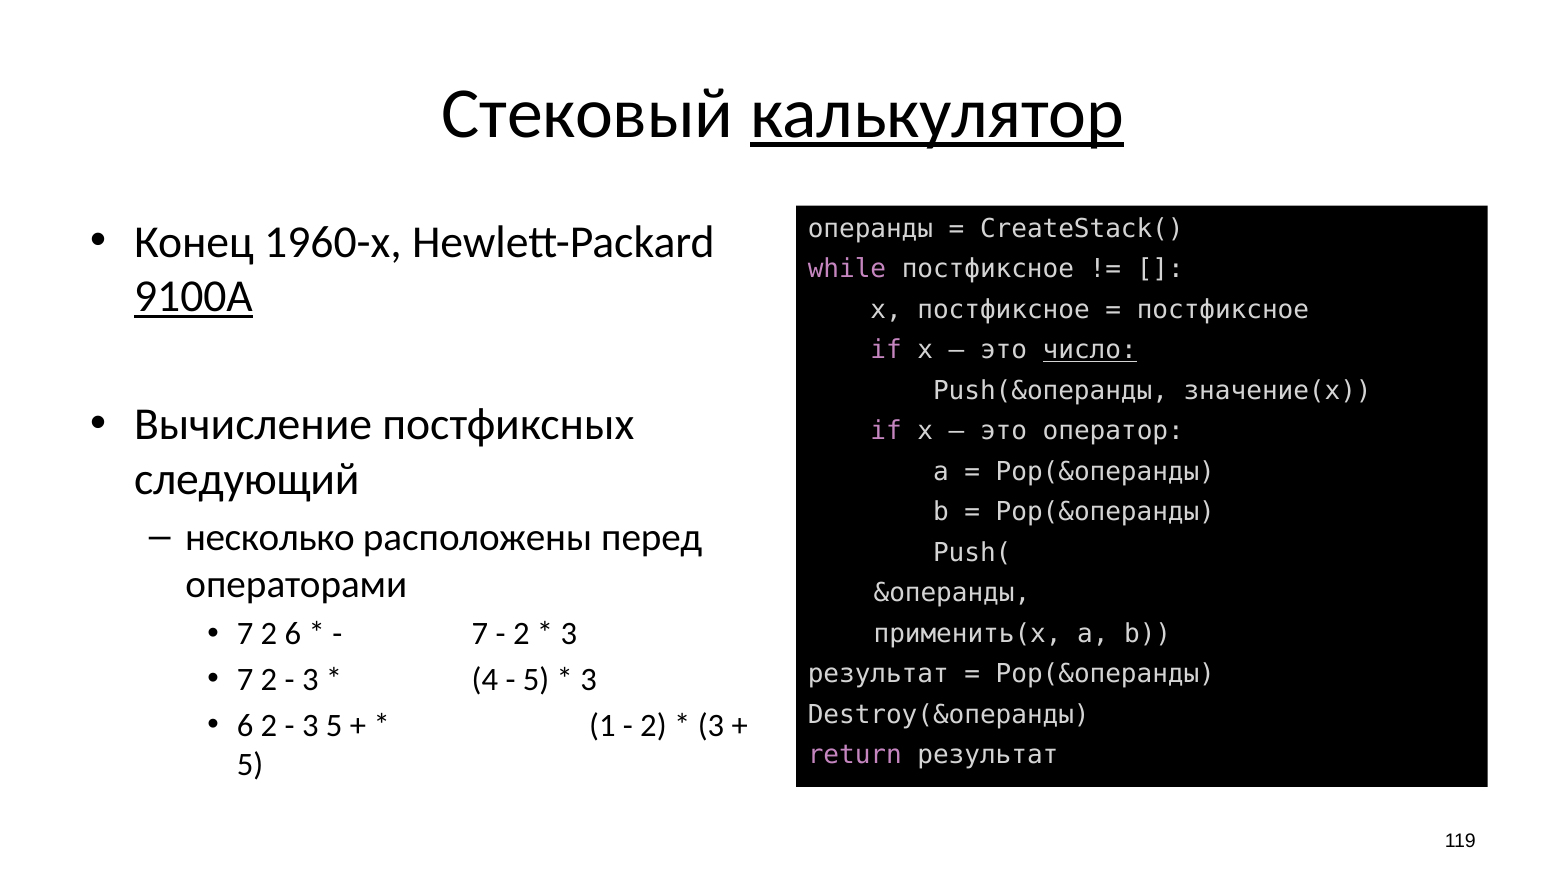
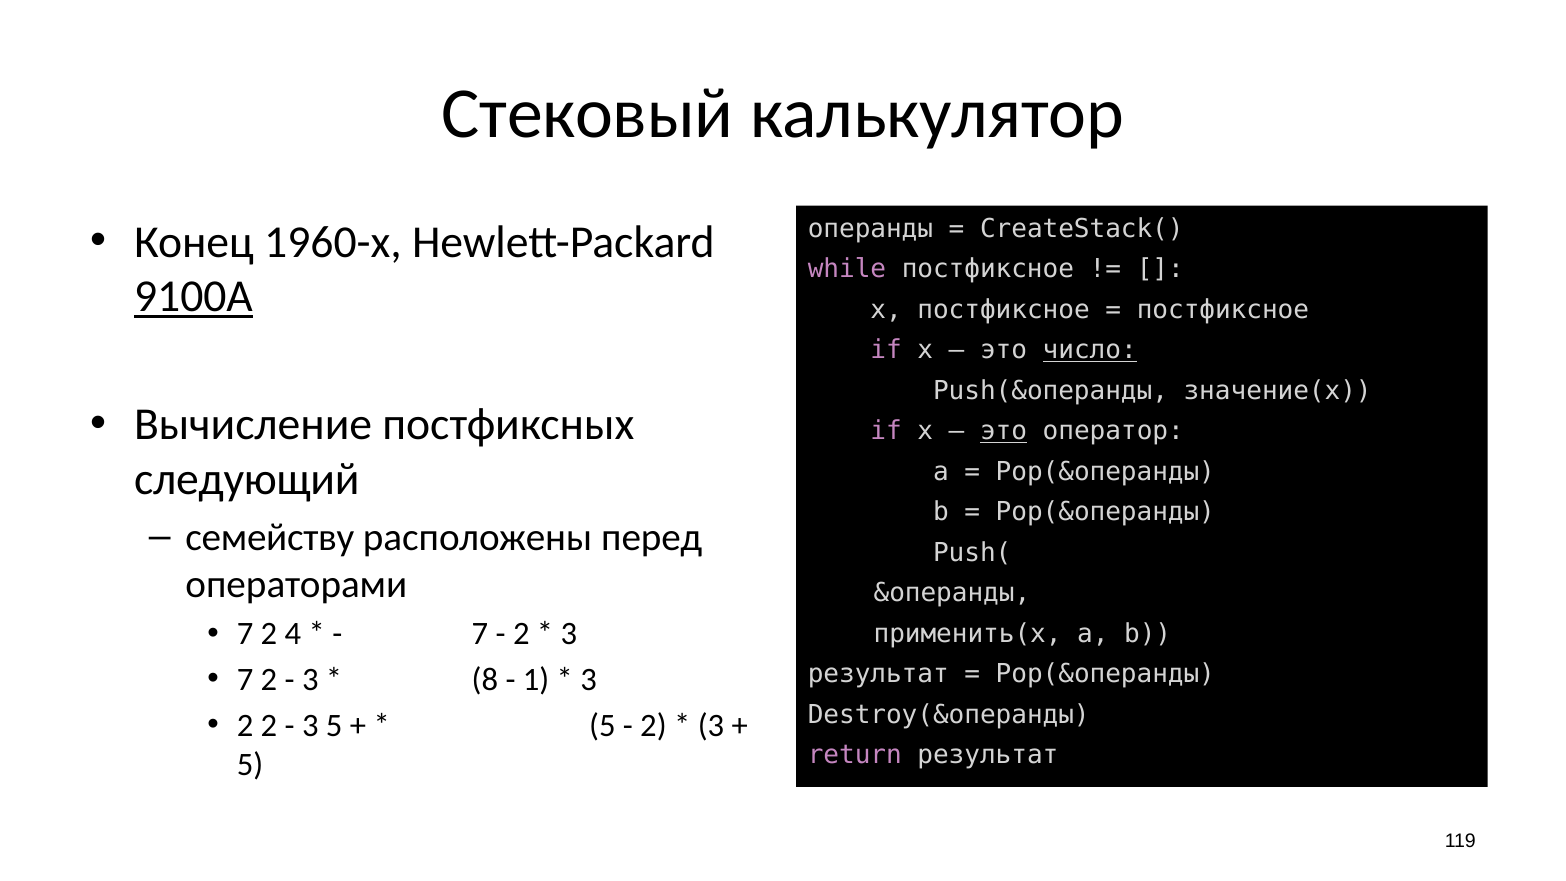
калькулятор underline: present -> none
это at (1004, 431) underline: none -> present
несколько: несколько -> семейству
2 6: 6 -> 4
4: 4 -> 8
5 at (536, 680): 5 -> 1
6 at (245, 725): 6 -> 2
1 at (602, 725): 1 -> 5
